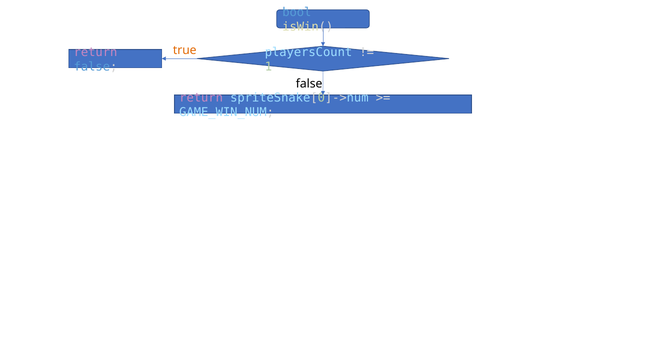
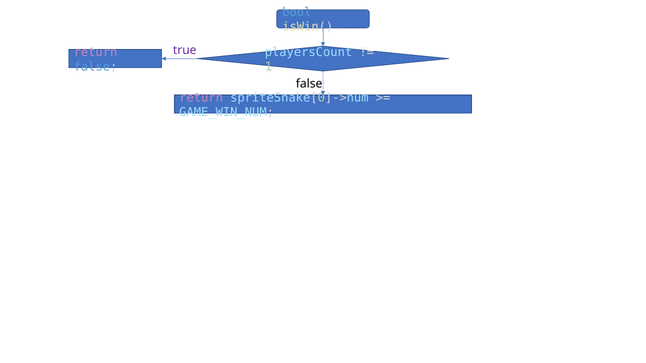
true colour: orange -> purple
